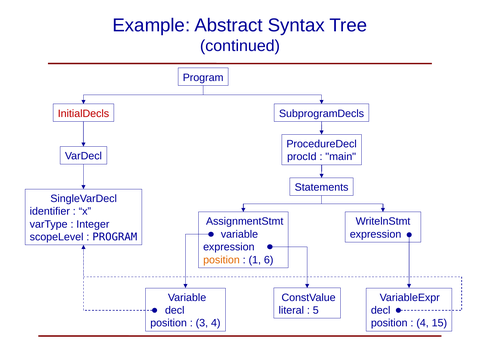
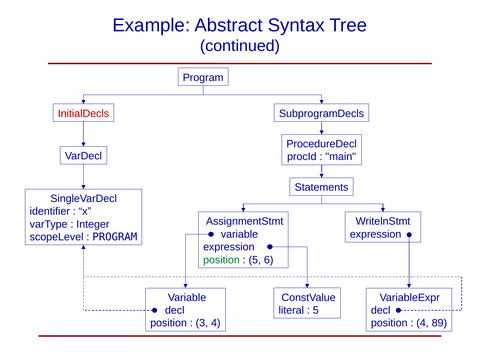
position at (221, 260) colour: orange -> green
1 at (255, 260): 1 -> 5
15: 15 -> 89
